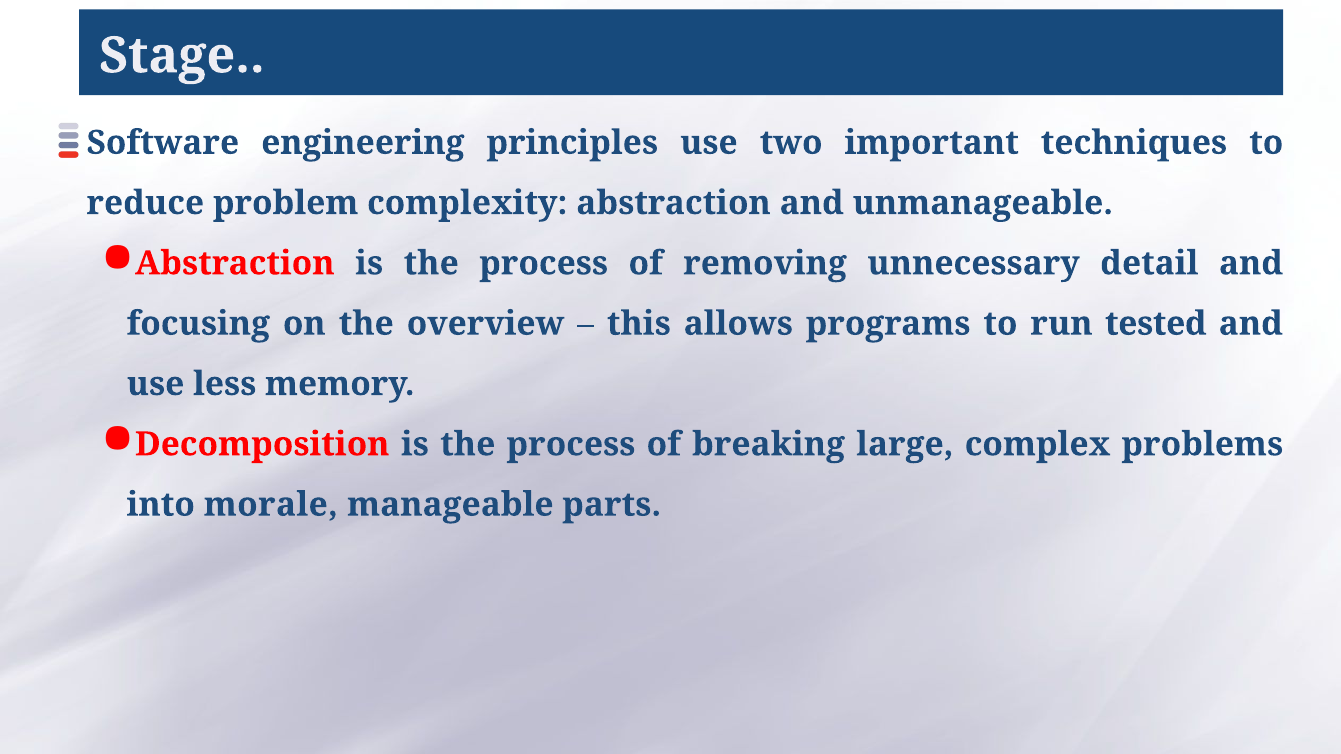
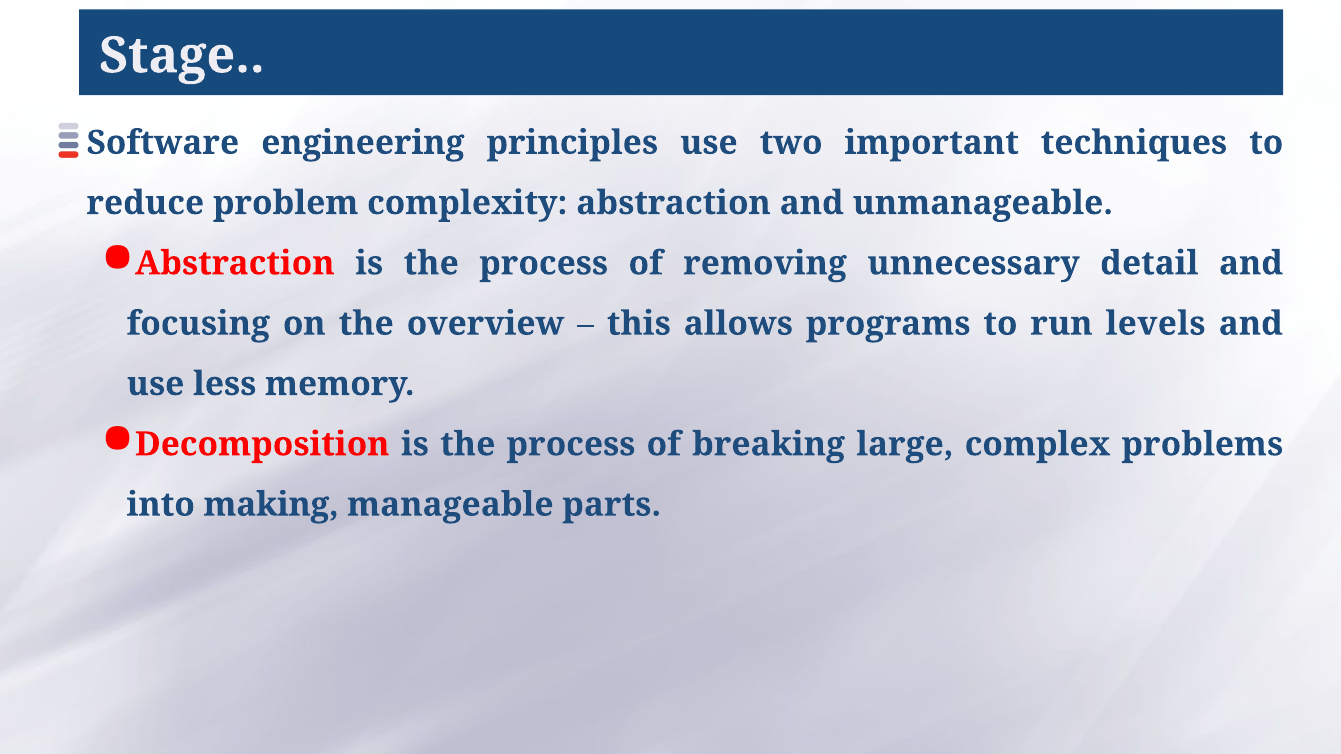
tested: tested -> levels
morale: morale -> making
